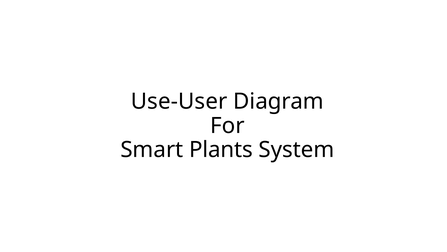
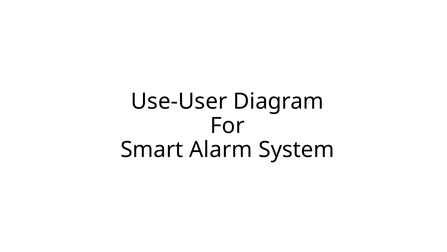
Plants: Plants -> Alarm
